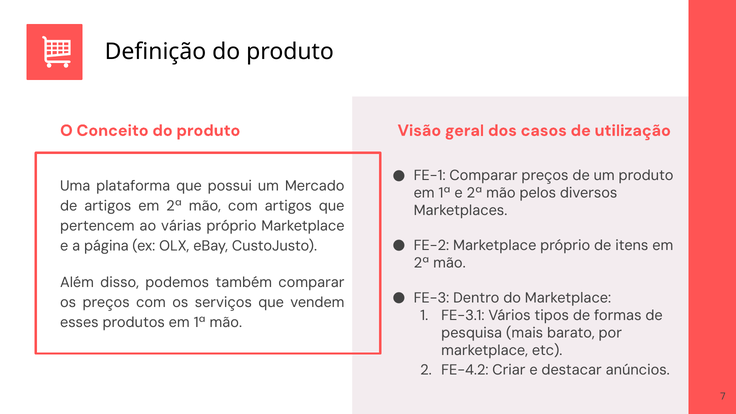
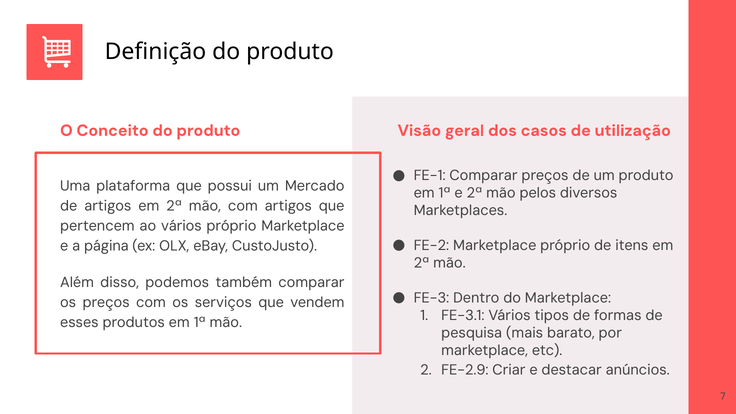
ao várias: várias -> vários
FE-4.2: FE-4.2 -> FE-2.9
